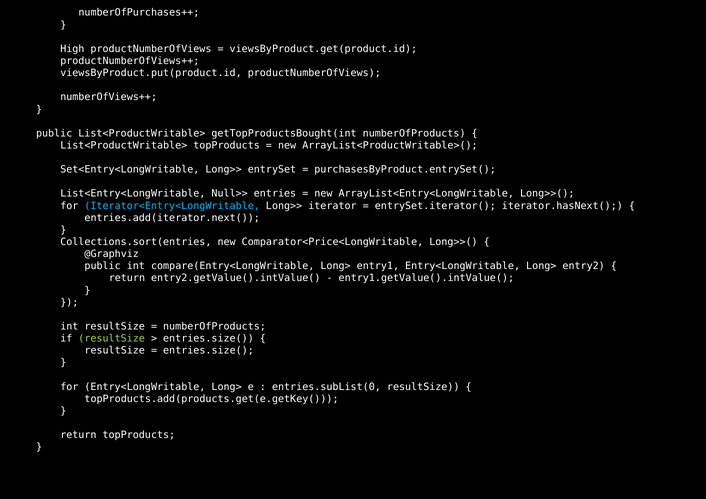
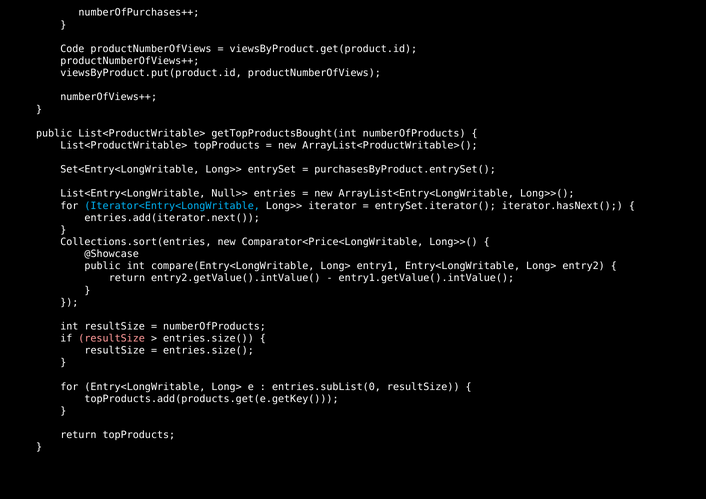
High: High -> Code
@Graphviz: @Graphviz -> @Showcase
resultSize at (112, 339) colour: light green -> pink
